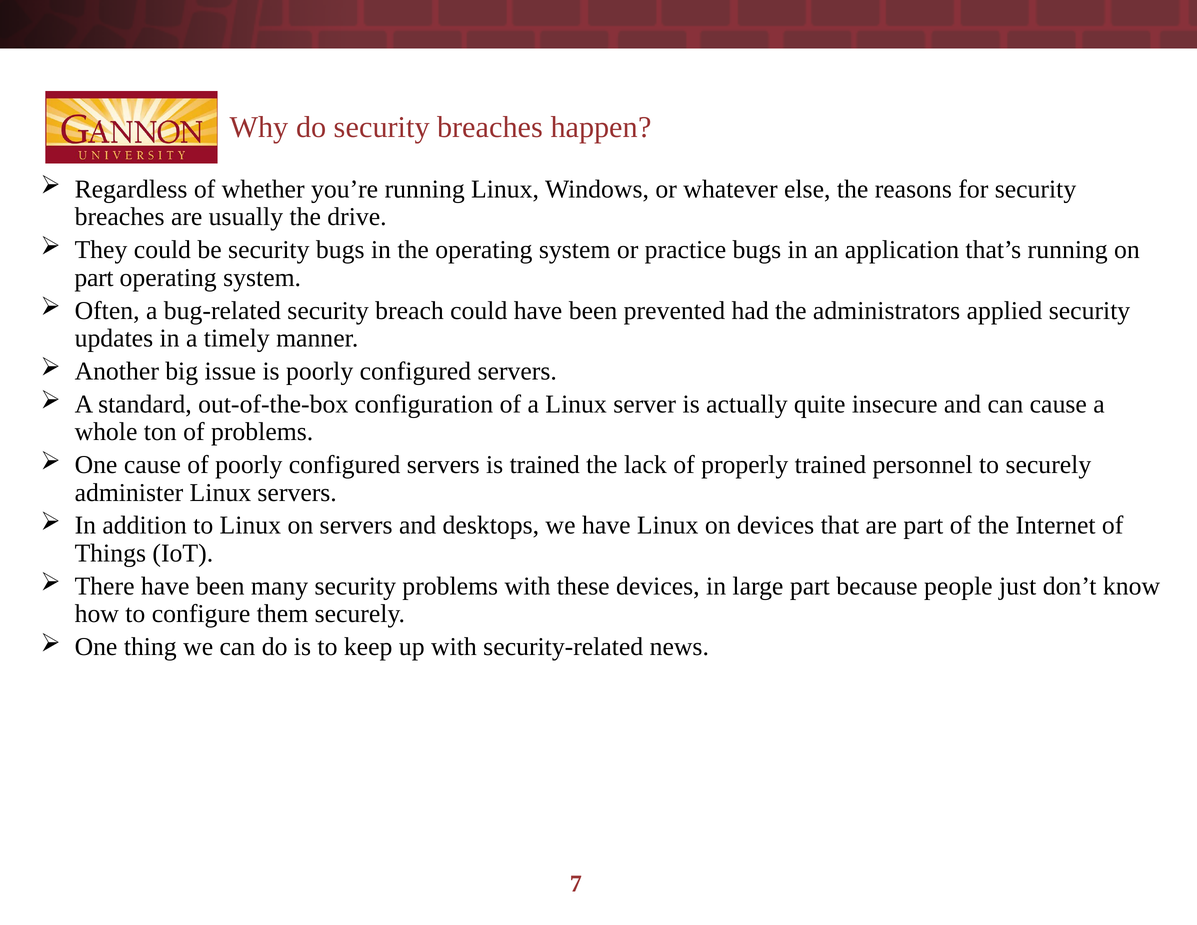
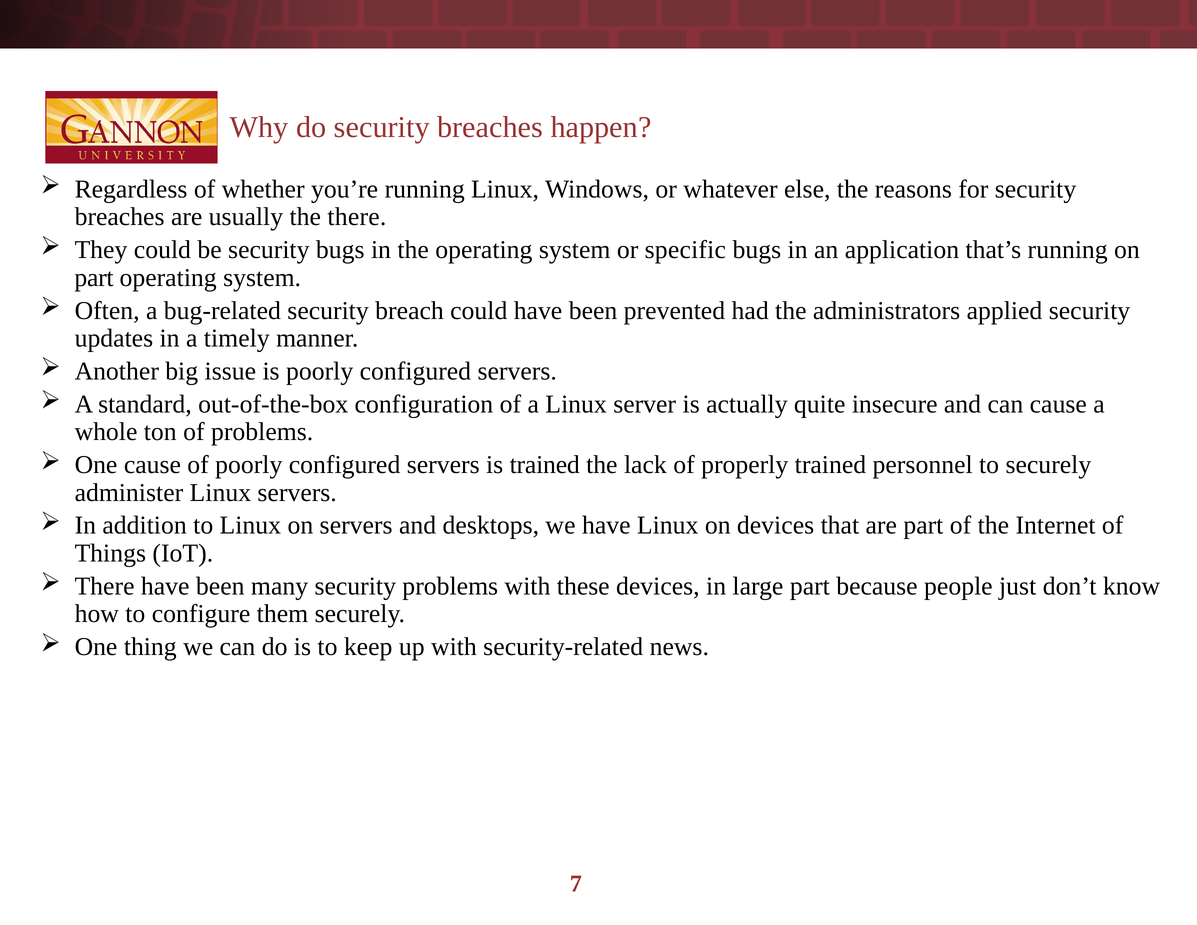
the drive: drive -> there
practice: practice -> specific
